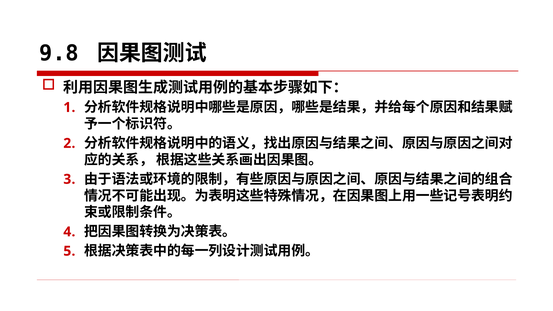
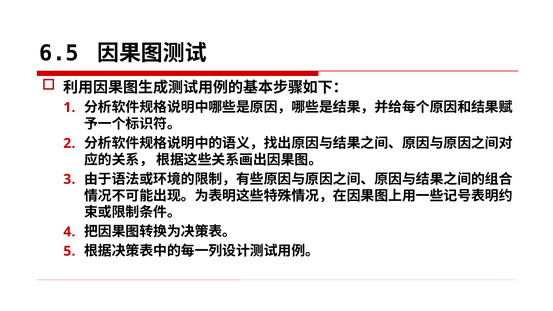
9.8: 9.8 -> 6.5
